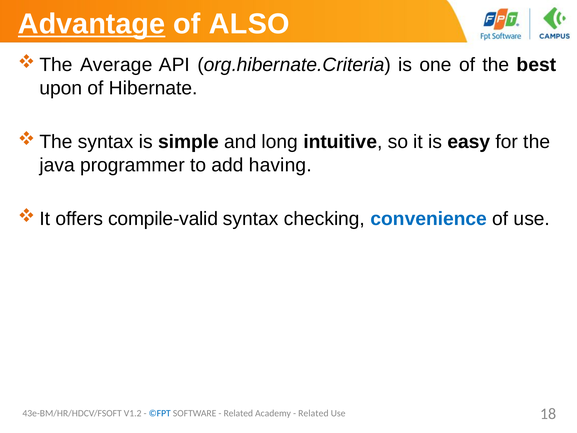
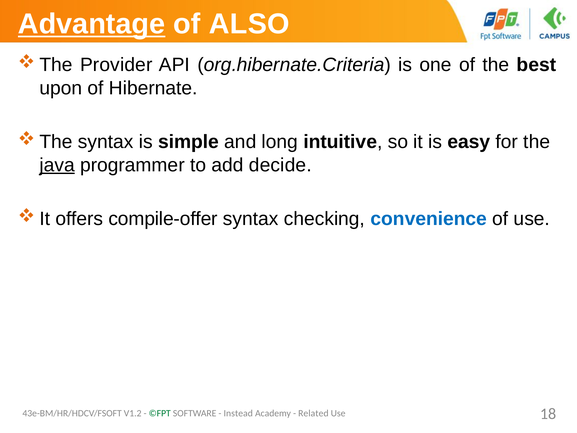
Average: Average -> Provider
java underline: none -> present
having: having -> decide
compile-valid: compile-valid -> compile-offer
©FPT colour: blue -> green
Related at (238, 413): Related -> Instead
